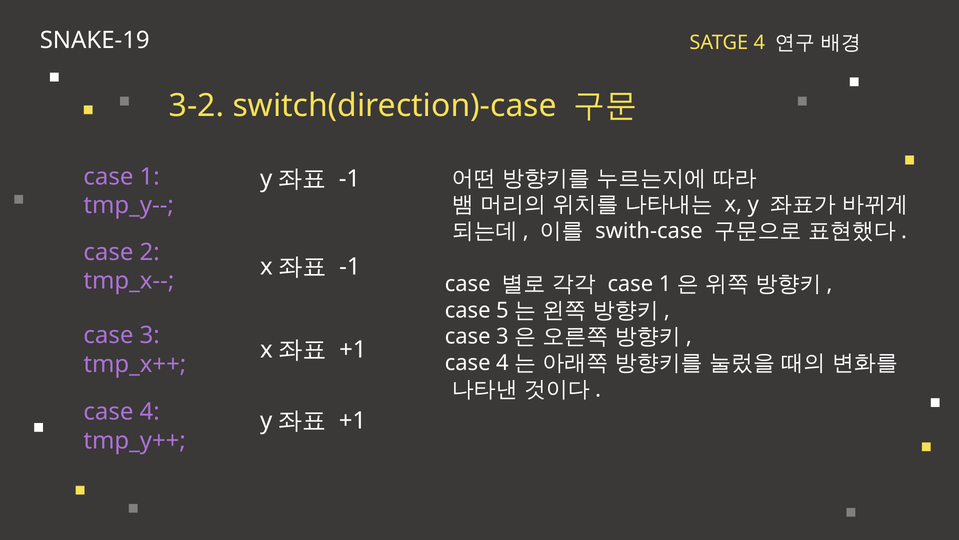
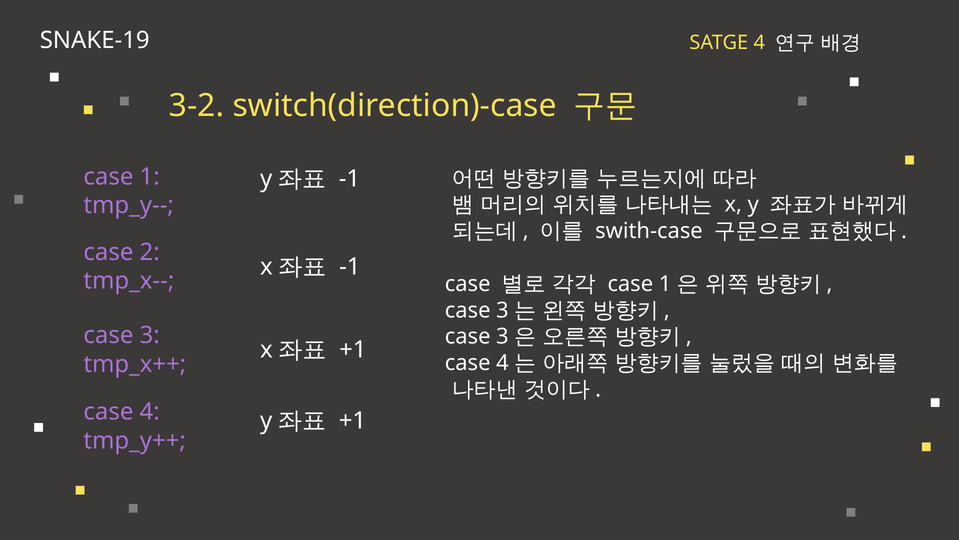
5 at (502, 310): 5 -> 3
